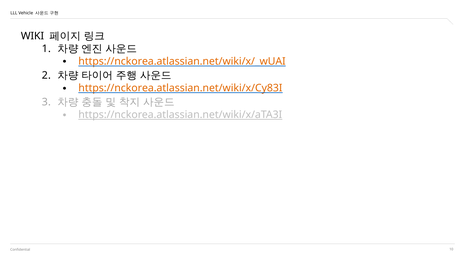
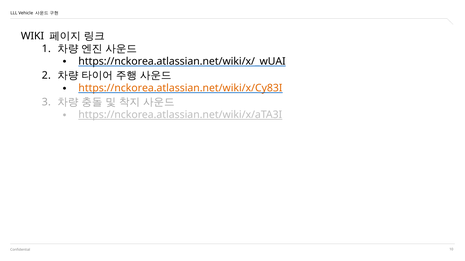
https://nckorea.atlassian.net/wiki/x/_wUAI colour: orange -> black
